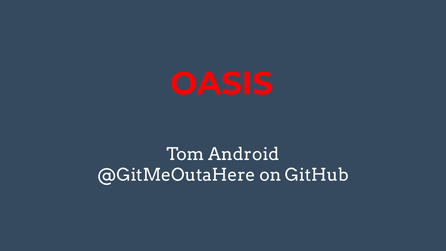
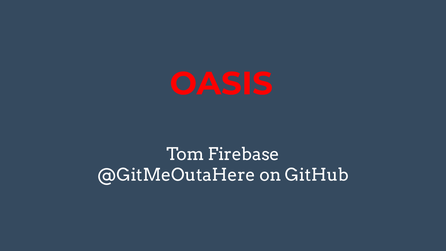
Android: Android -> Firebase
